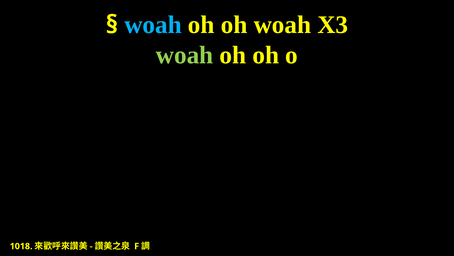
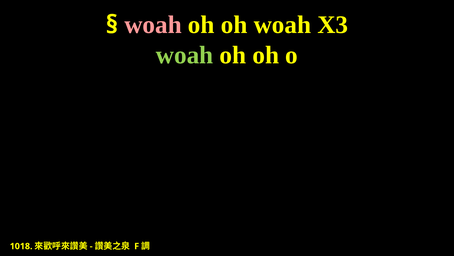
woah at (153, 25) colour: light blue -> pink
